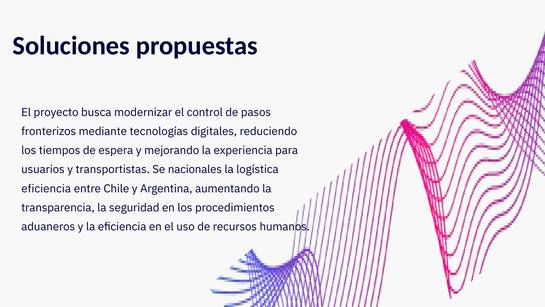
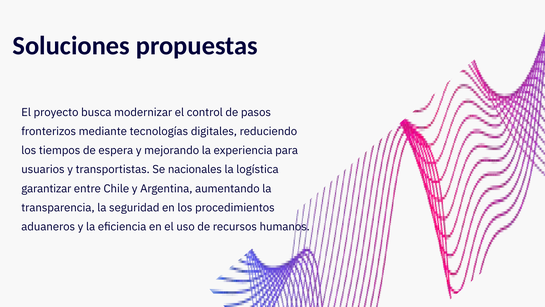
eficiencia at (46, 188): eficiencia -> garantizar
